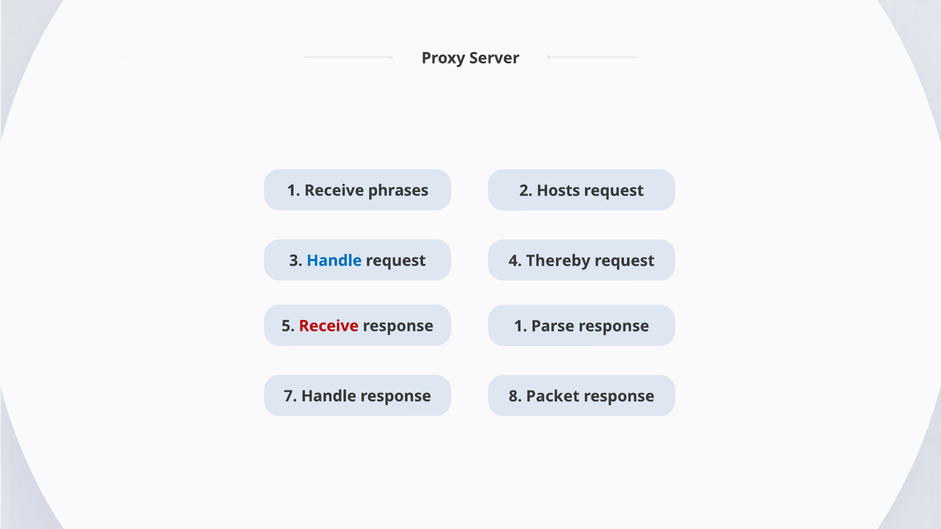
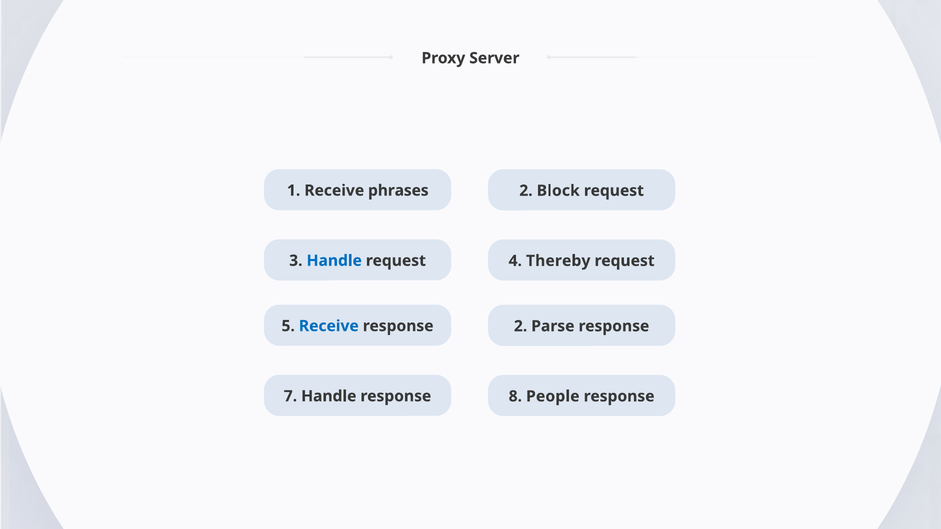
Hosts: Hosts -> Block
Receive at (329, 326) colour: red -> blue
response 1: 1 -> 2
Packet: Packet -> People
